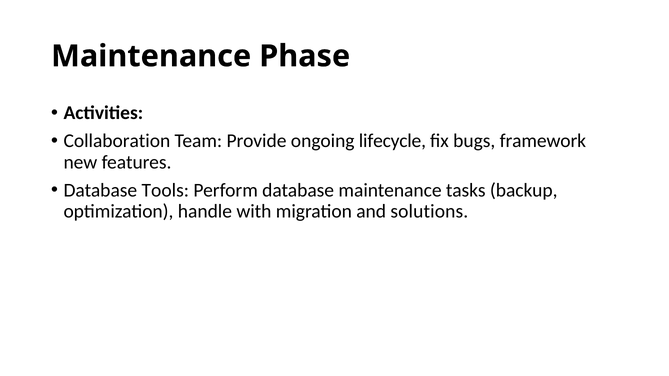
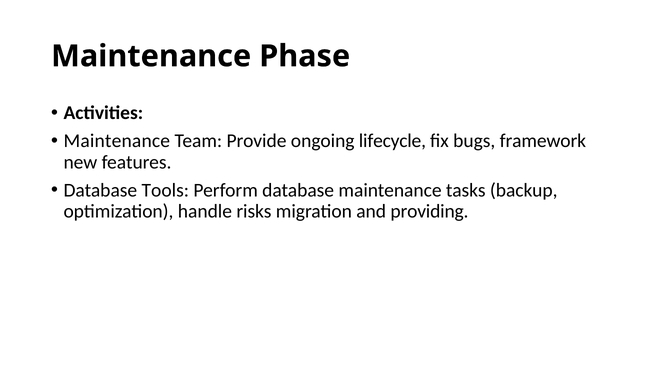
Collaboration at (117, 141): Collaboration -> Maintenance
with: with -> risks
solutions: solutions -> providing
